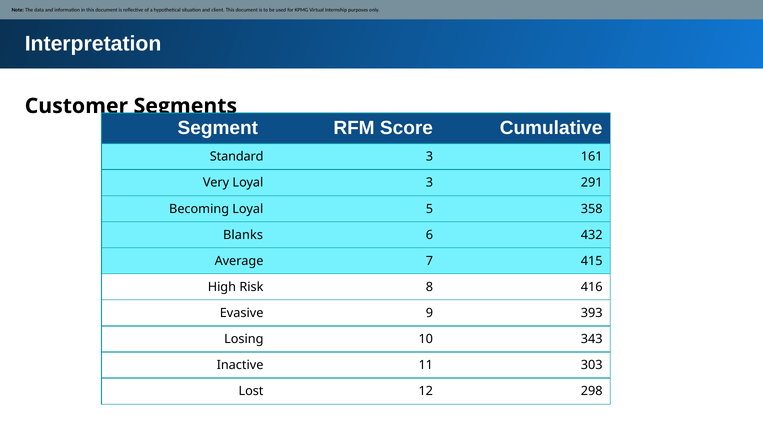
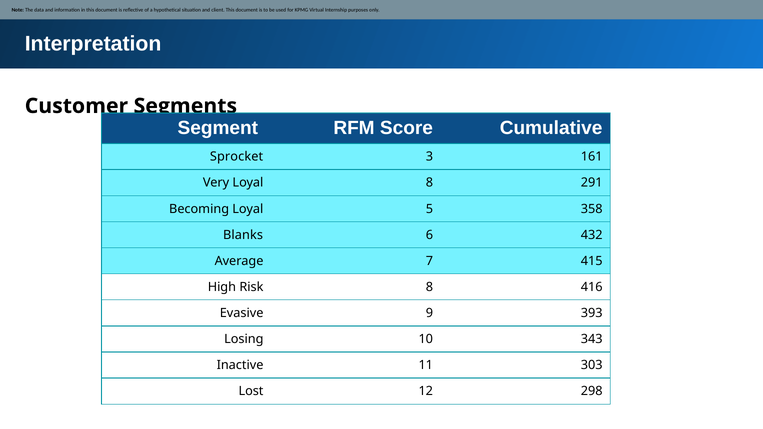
Standard: Standard -> Sprocket
Loyal 3: 3 -> 8
